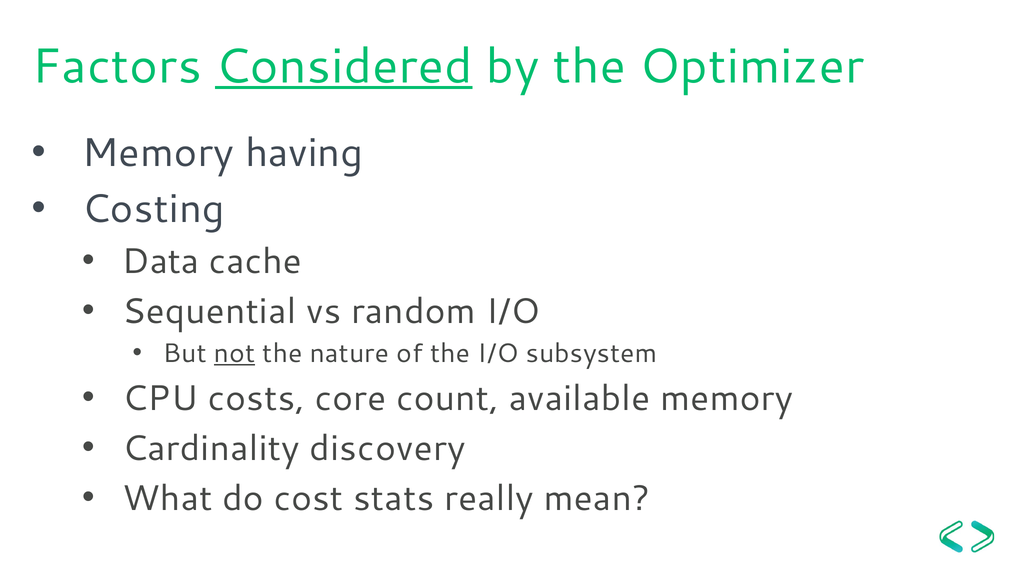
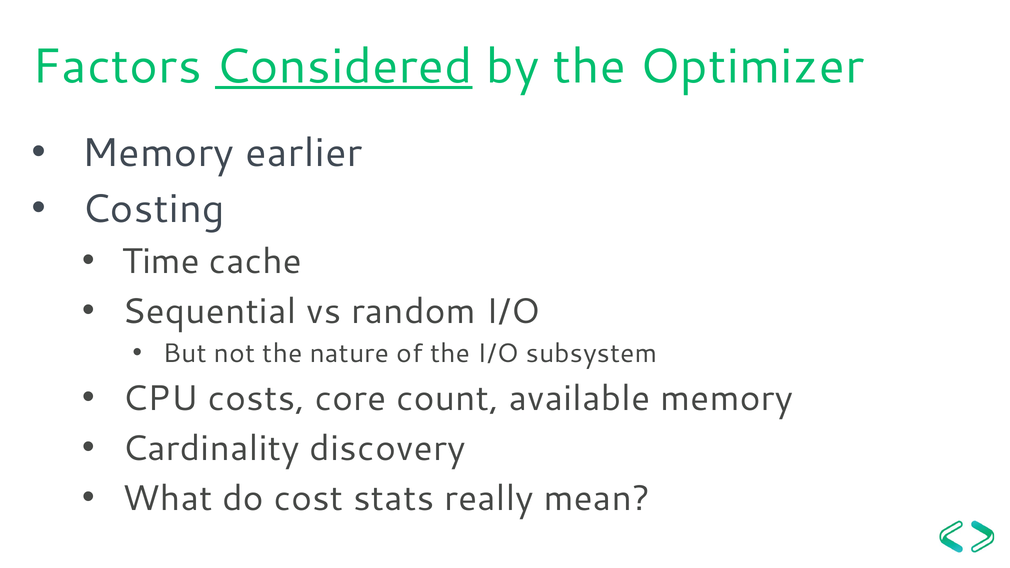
having: having -> earlier
Data: Data -> Time
not underline: present -> none
